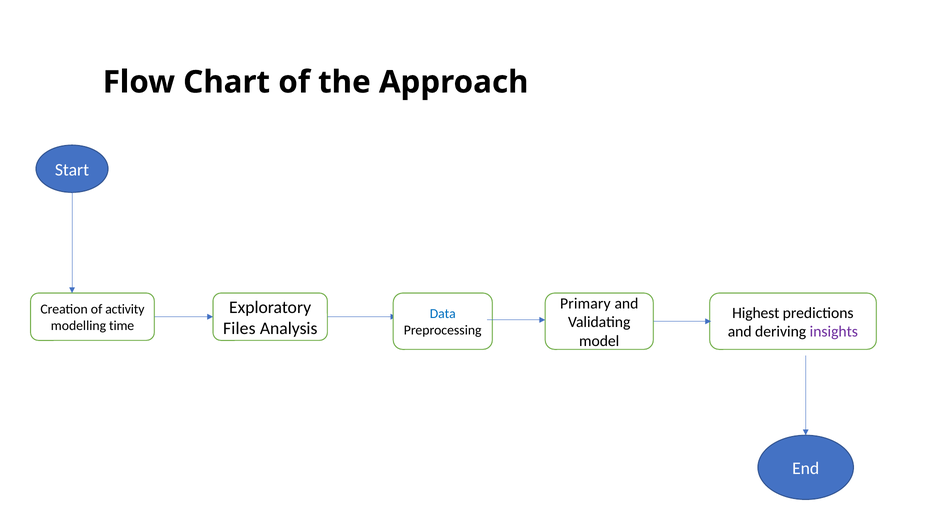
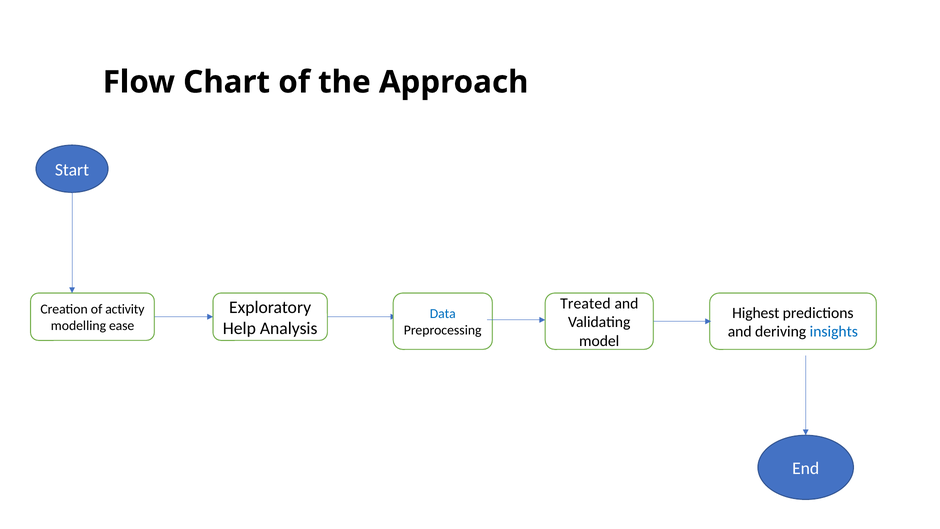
Primary: Primary -> Treated
time: time -> ease
Files: Files -> Help
insights colour: purple -> blue
